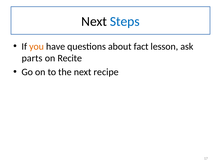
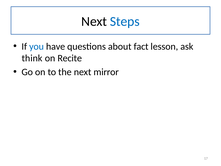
you colour: orange -> blue
parts: parts -> think
recipe: recipe -> mirror
